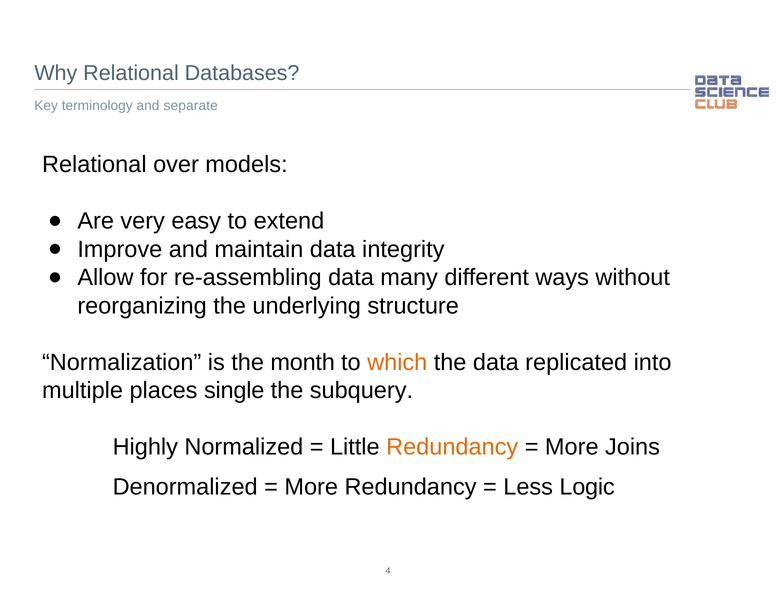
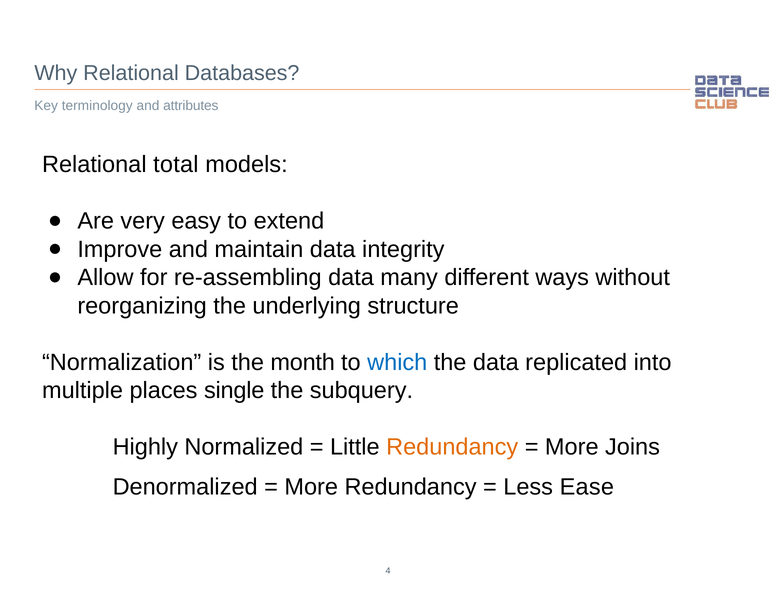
separate: separate -> attributes
over: over -> total
which colour: orange -> blue
Logic: Logic -> Ease
